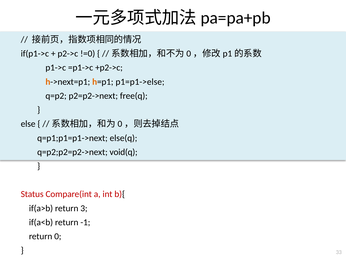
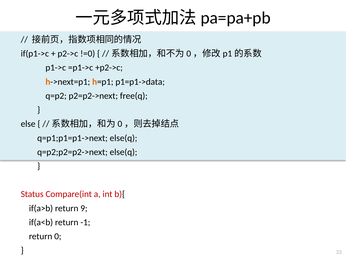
p1=p1->else: p1=p1->else -> p1=p1->data
q=p2;p2=p2->next void(q: void(q -> else(q
3: 3 -> 9
